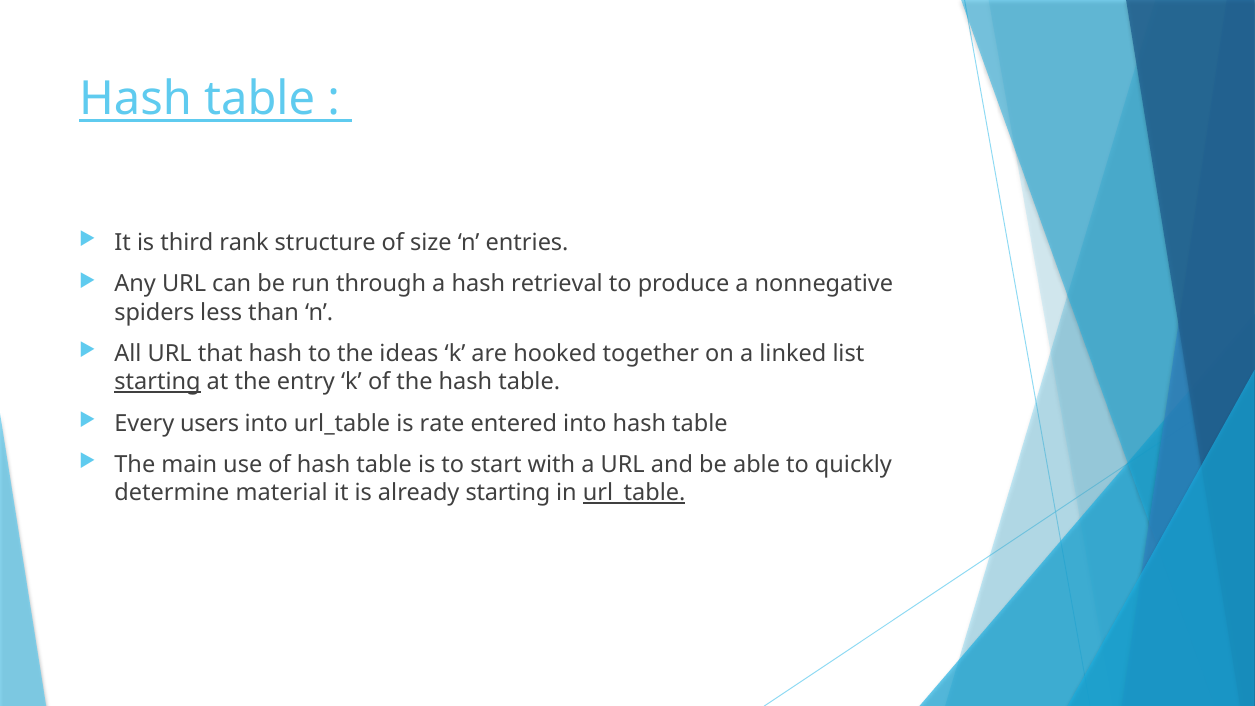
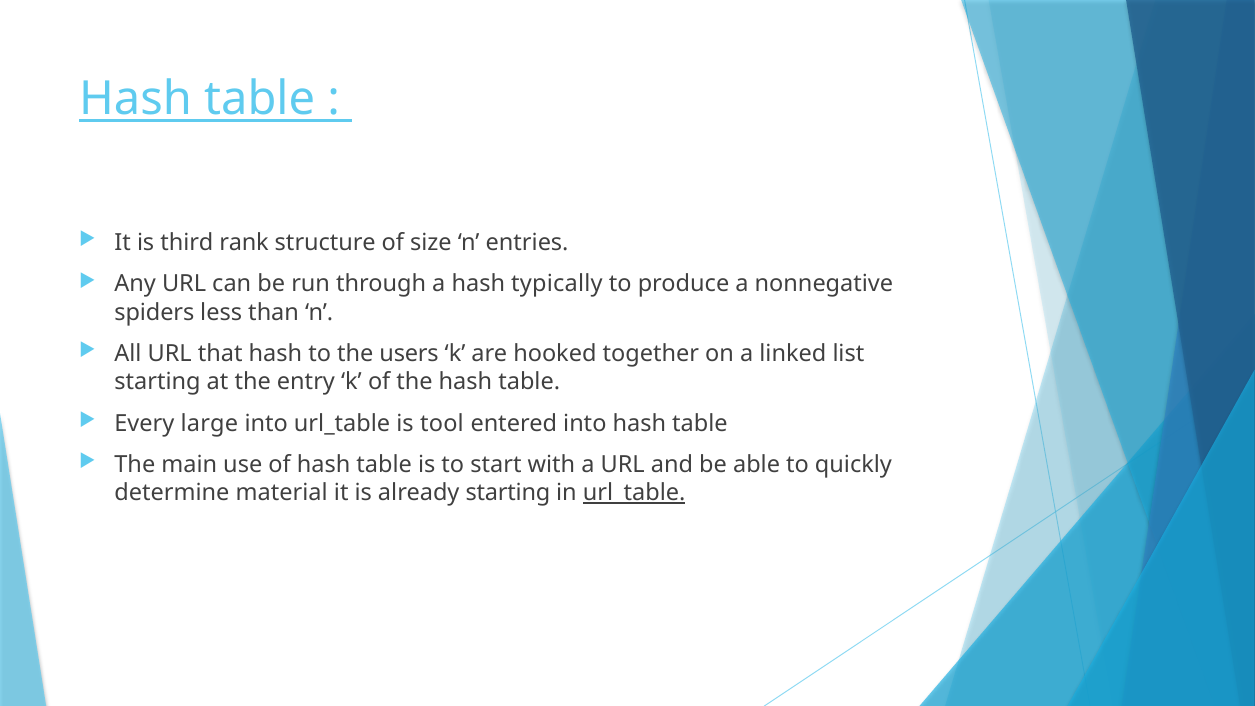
retrieval: retrieval -> typically
ideas: ideas -> users
starting at (158, 382) underline: present -> none
users: users -> large
rate: rate -> tool
